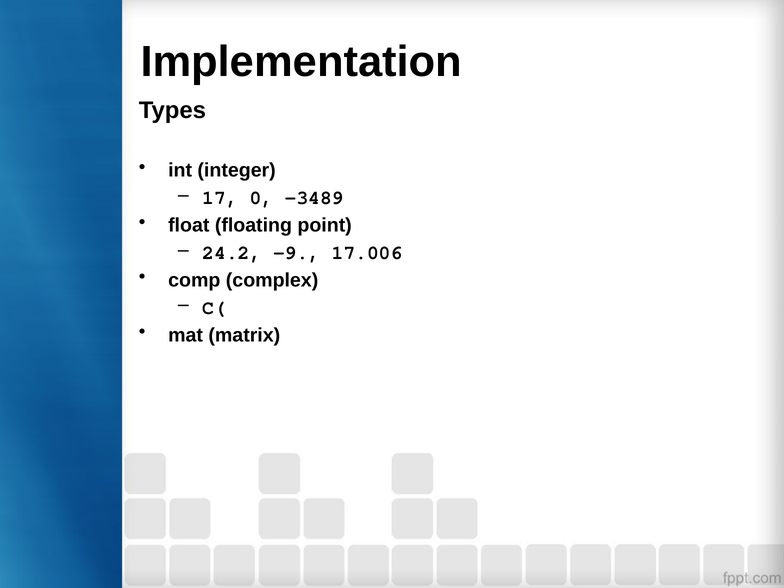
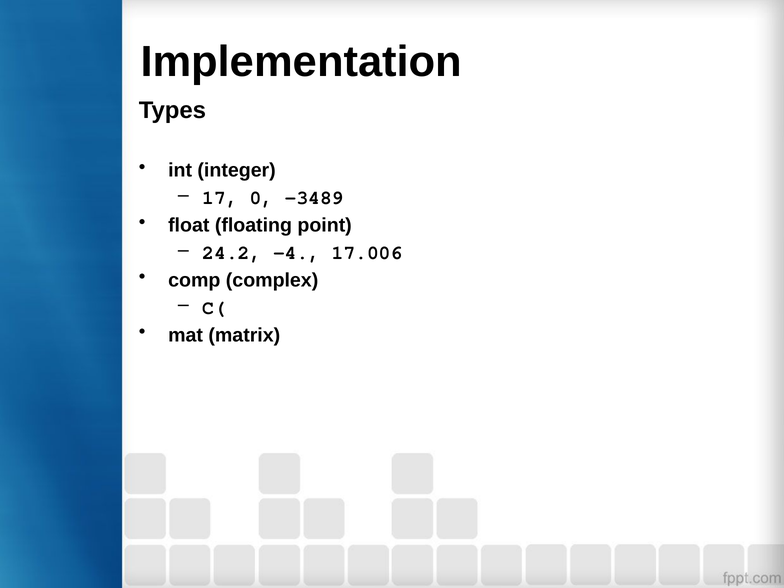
-9: -9 -> -4
